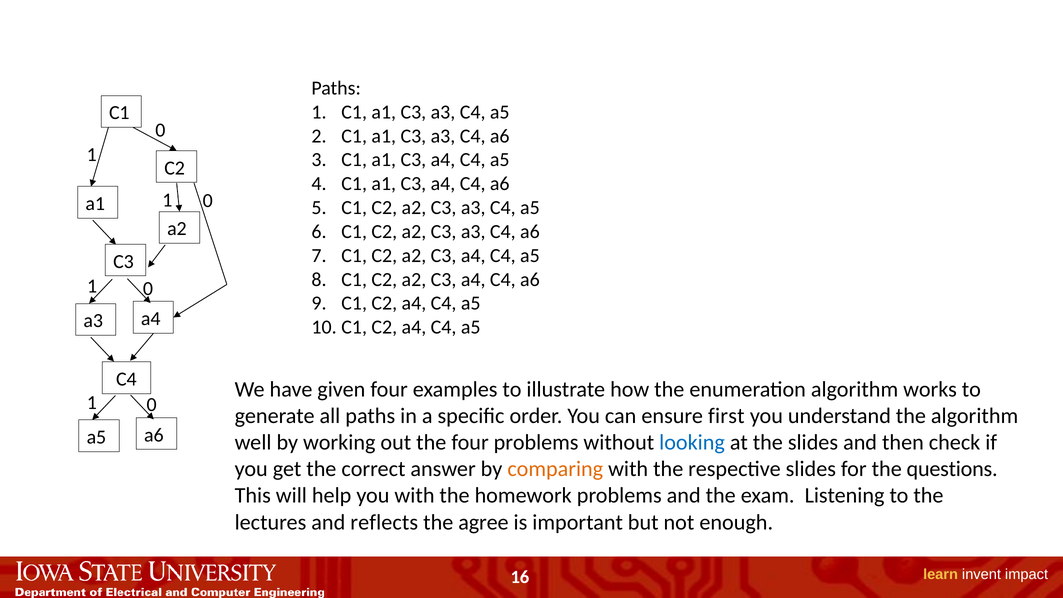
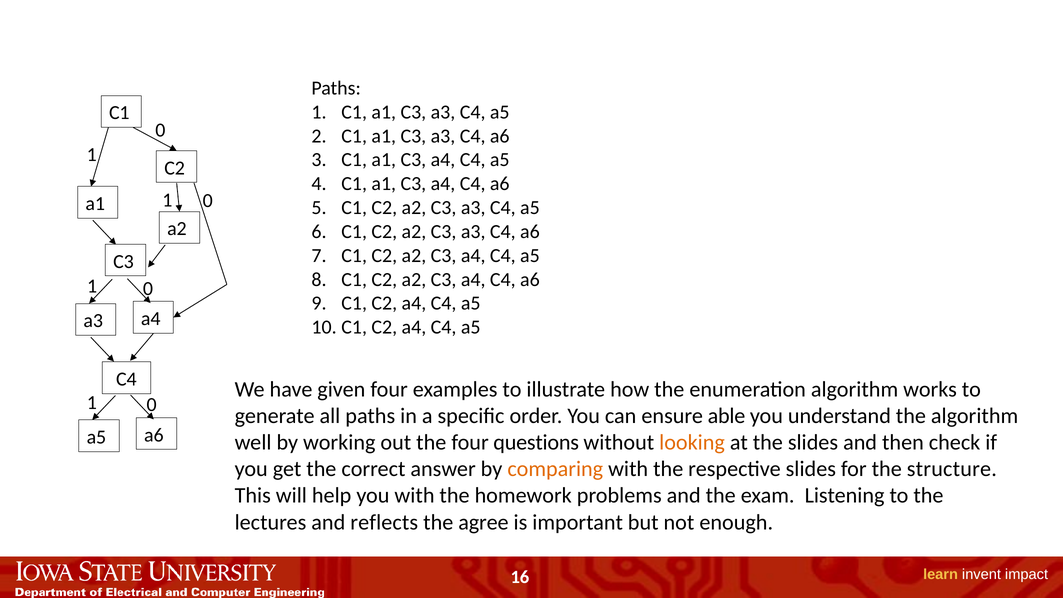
first: first -> able
four problems: problems -> questions
looking colour: blue -> orange
questions: questions -> structure
